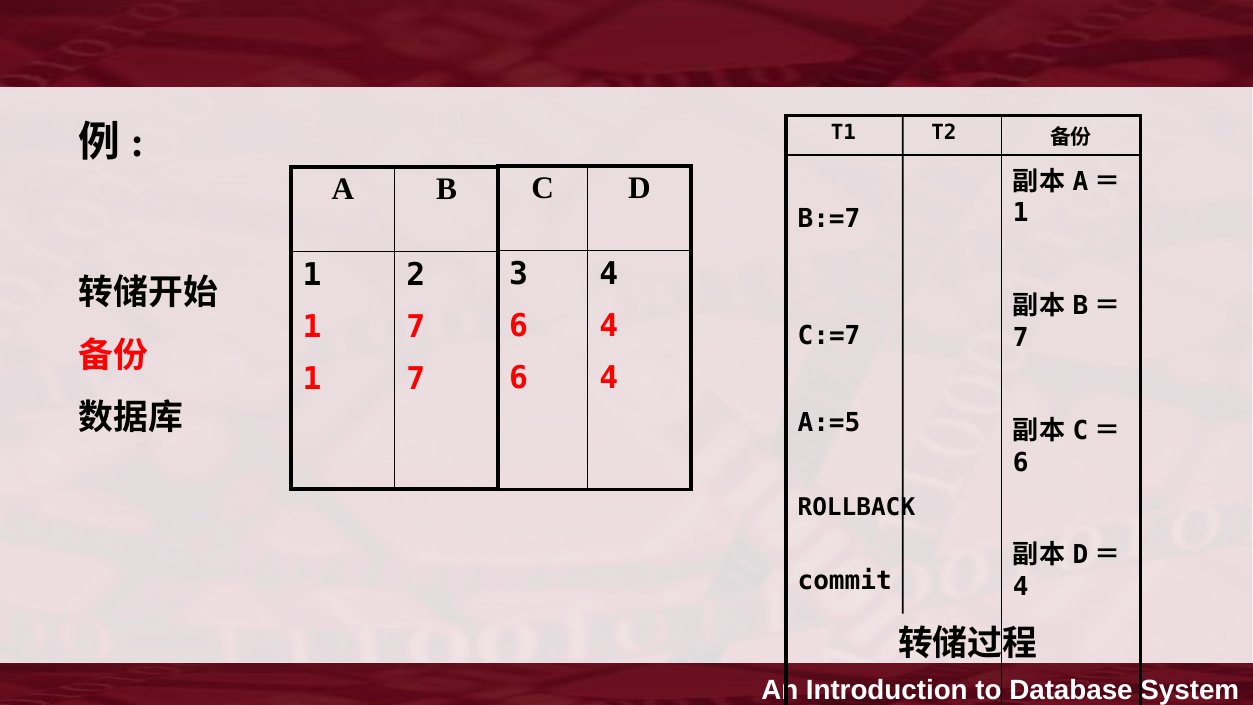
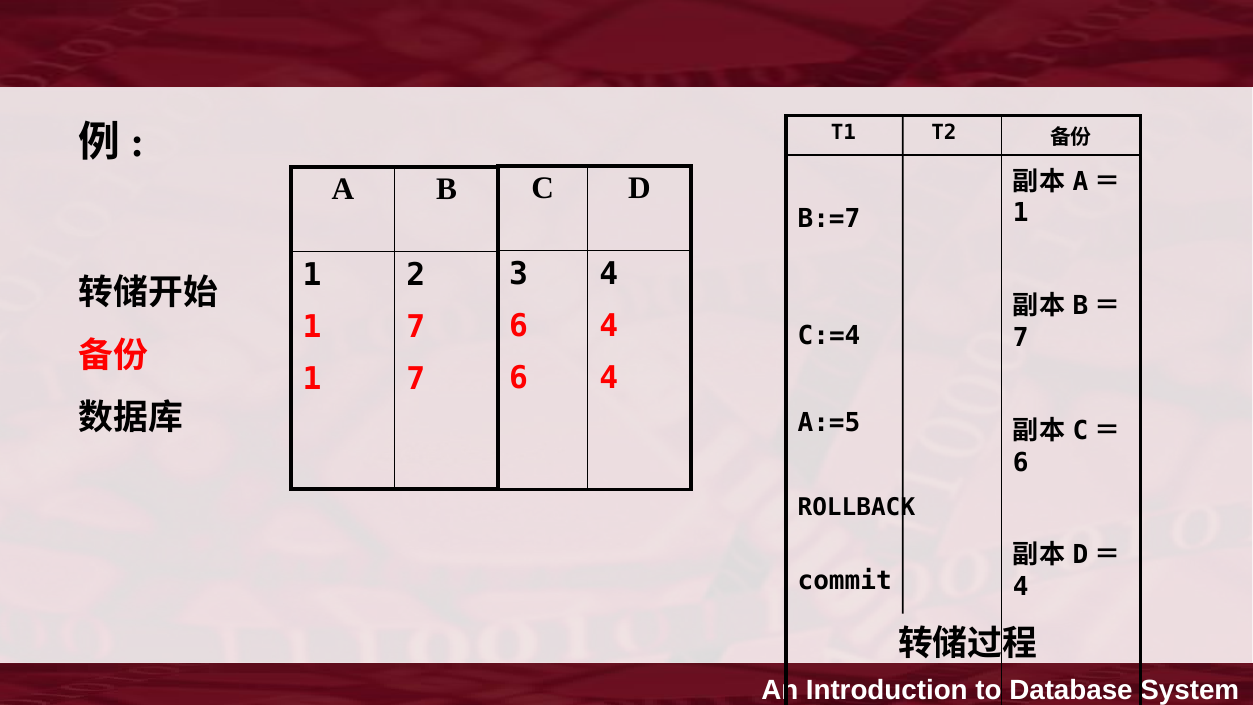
C:=7: C:=7 -> C:=4
